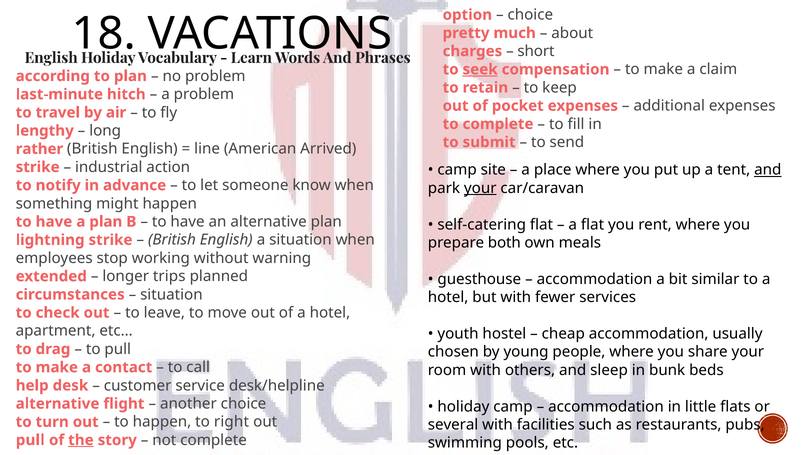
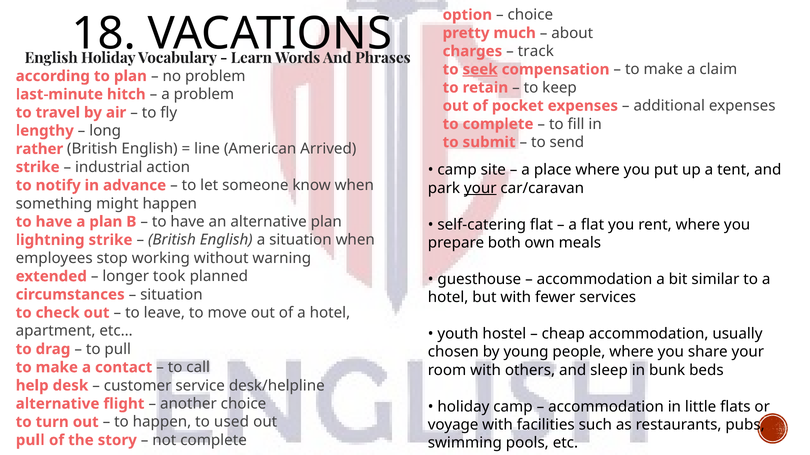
short: short -> track
and at (768, 170) underline: present -> none
trips: trips -> took
right: right -> used
several: several -> voyage
the underline: present -> none
